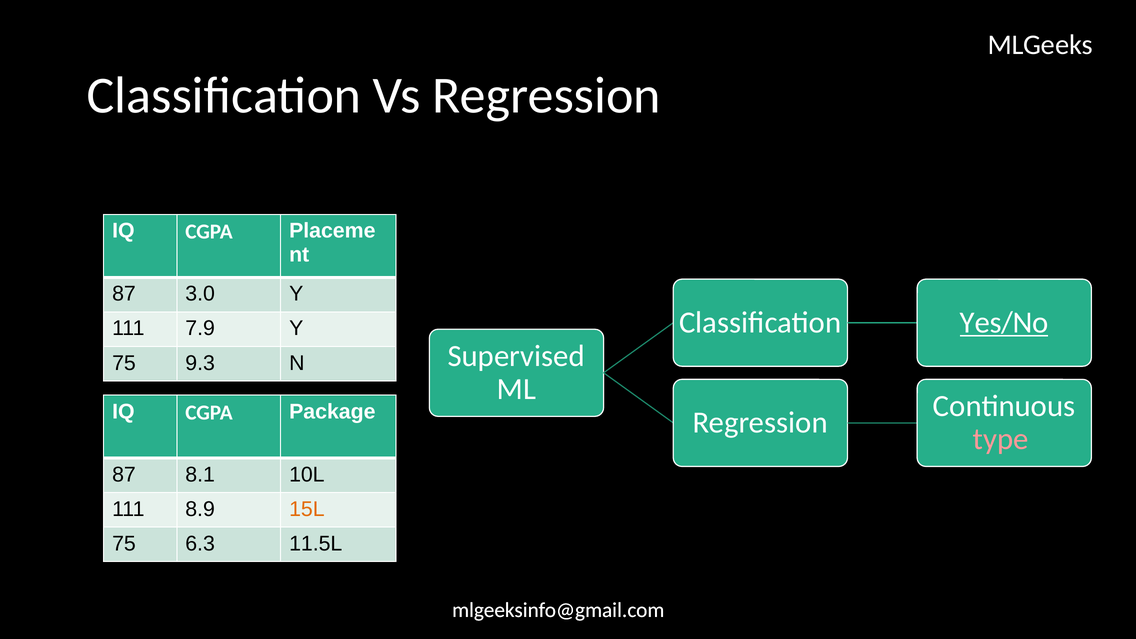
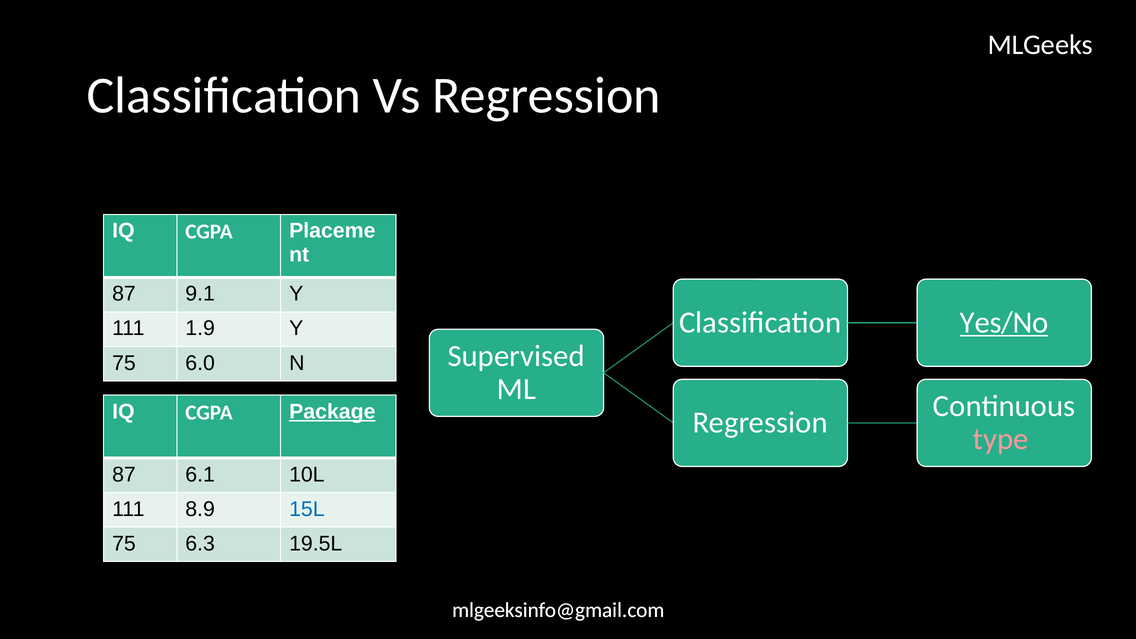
3.0: 3.0 -> 9.1
7.9: 7.9 -> 1.9
9.3: 9.3 -> 6.0
Package underline: none -> present
8.1: 8.1 -> 6.1
15L colour: orange -> blue
11.5L: 11.5L -> 19.5L
